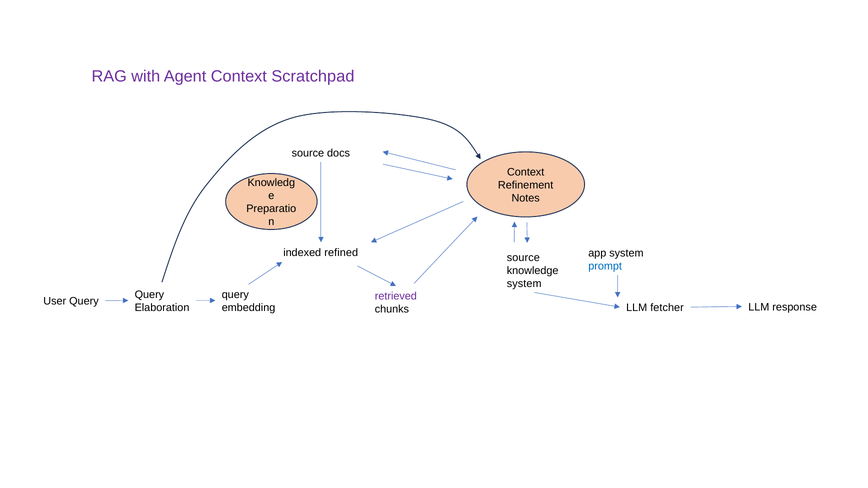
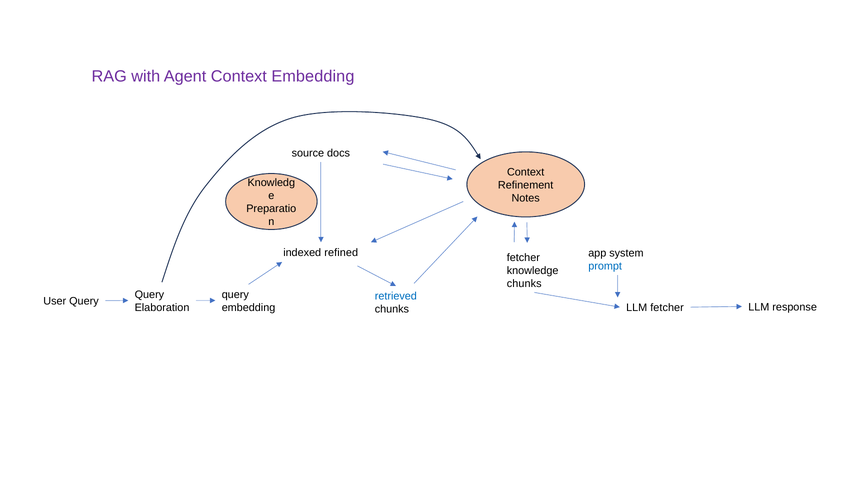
Context Scratchpad: Scratchpad -> Embedding
source at (523, 258): source -> fetcher
system at (524, 284): system -> chunks
retrieved colour: purple -> blue
